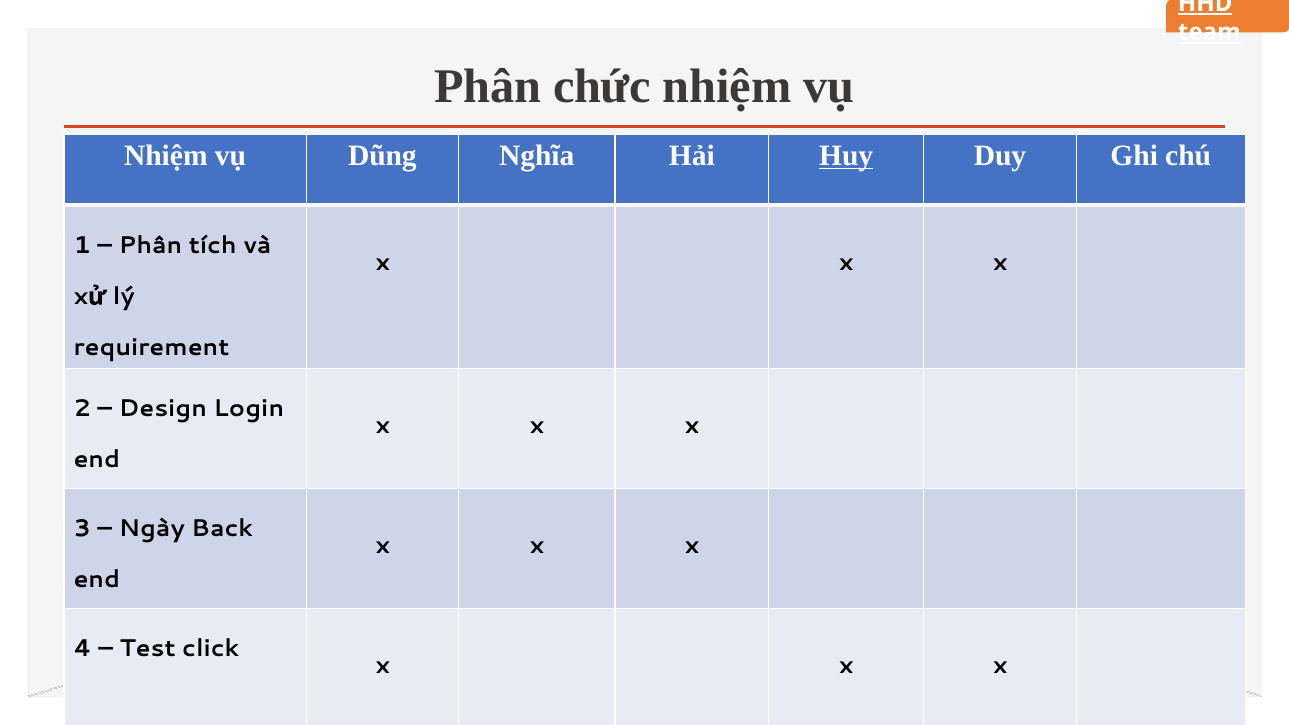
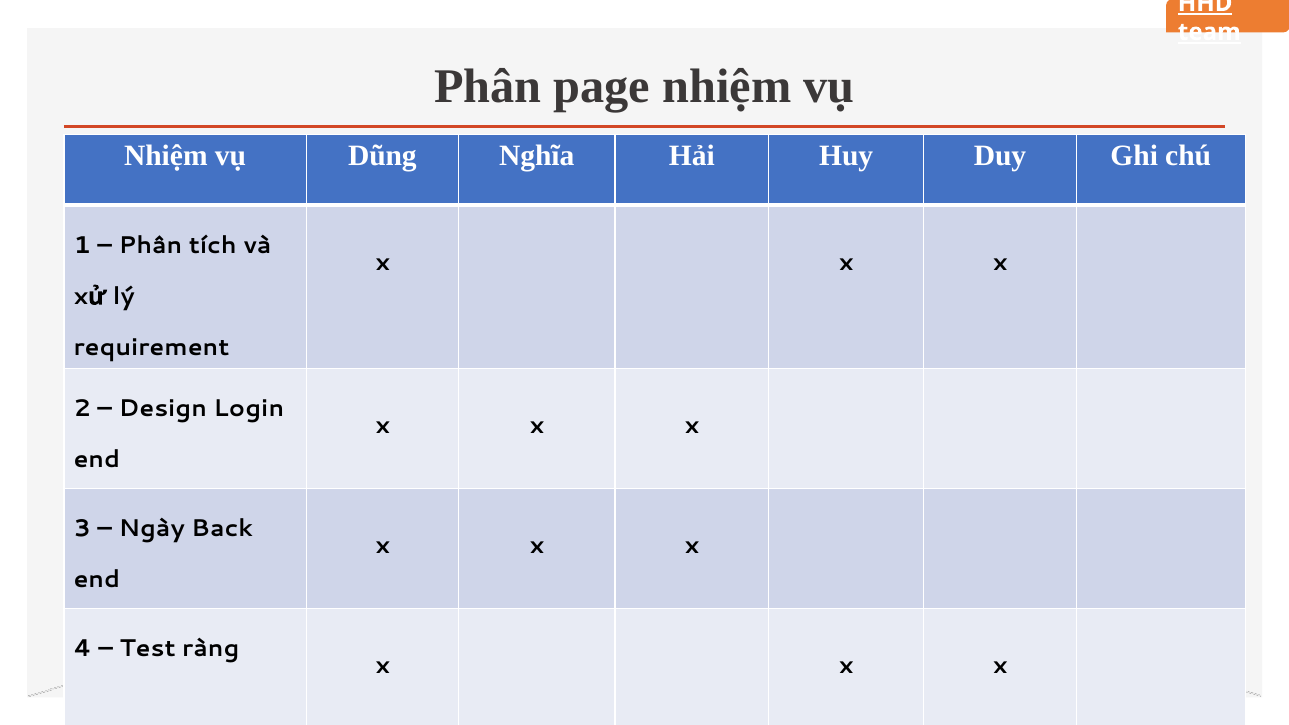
chức: chức -> page
Huy underline: present -> none
click: click -> ràng
